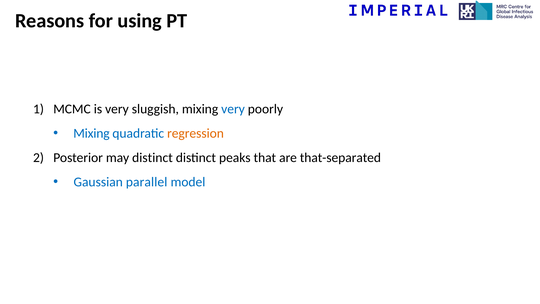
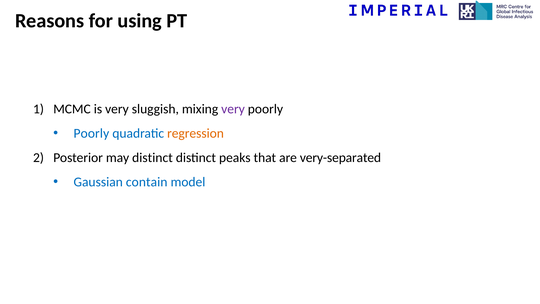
very at (233, 109) colour: blue -> purple
Mixing at (91, 133): Mixing -> Poorly
that-separated: that-separated -> very-separated
parallel: parallel -> contain
